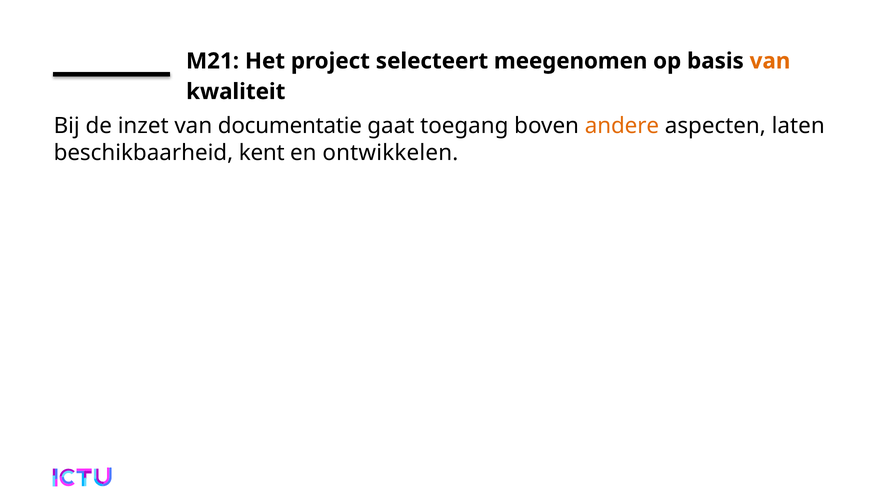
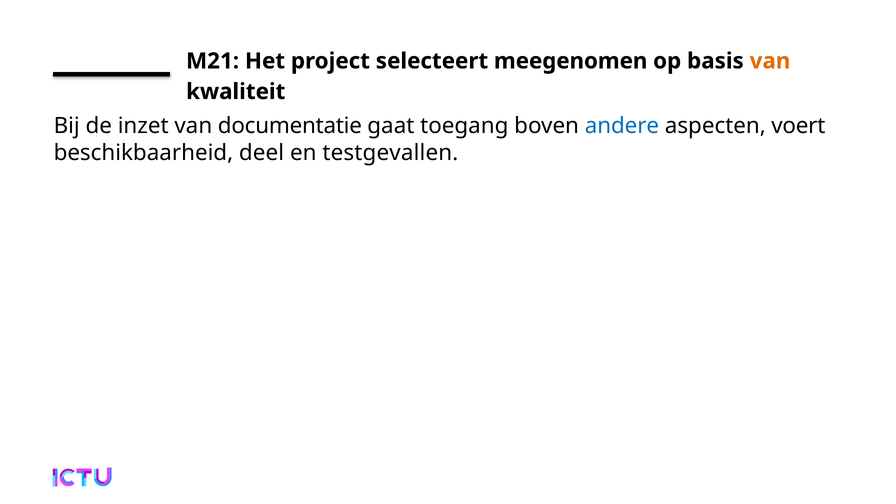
andere colour: orange -> blue
laten: laten -> voert
kent: kent -> deel
ontwikkelen: ontwikkelen -> testgevallen
